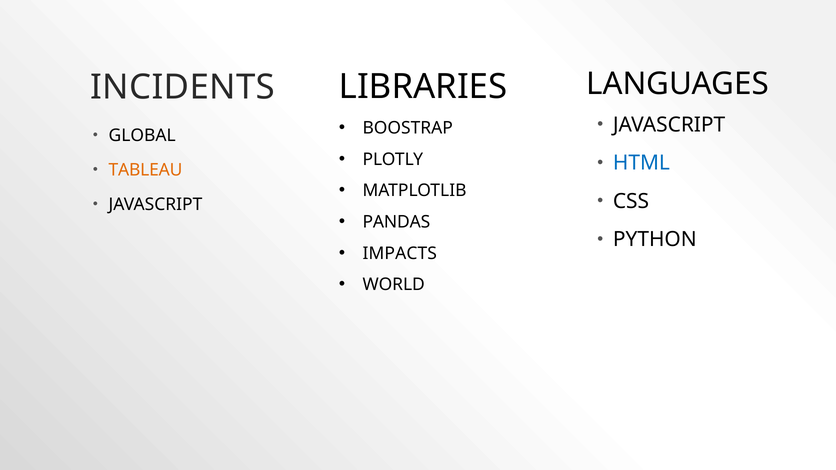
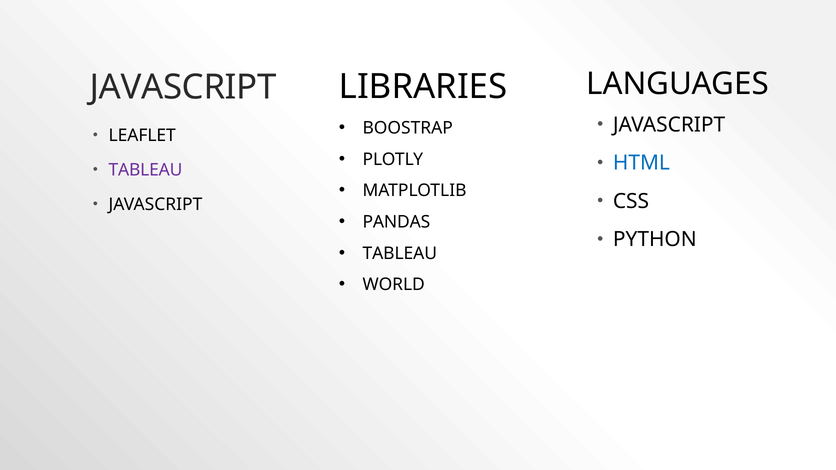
INCIDENTS at (183, 88): INCIDENTS -> JAVASCRIPT
GLOBAL: GLOBAL -> LEAFLET
TABLEAU at (146, 170) colour: orange -> purple
IMPACTS at (400, 254): IMPACTS -> TABLEAU
